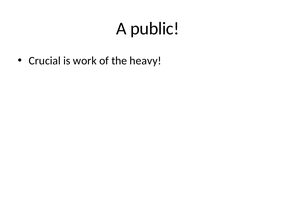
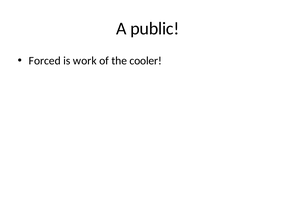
Crucial: Crucial -> Forced
heavy: heavy -> cooler
